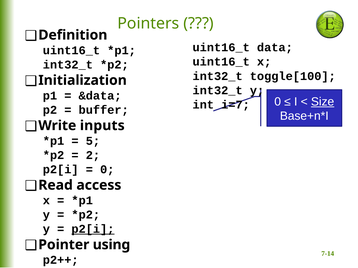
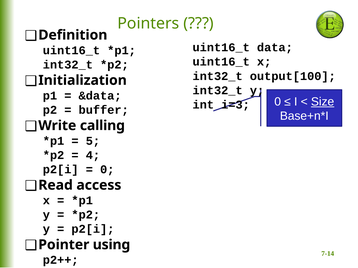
toggle[100: toggle[100 -> output[100
i=7: i=7 -> i=3
inputs: inputs -> calling
2: 2 -> 4
p2[i at (93, 229) underline: present -> none
